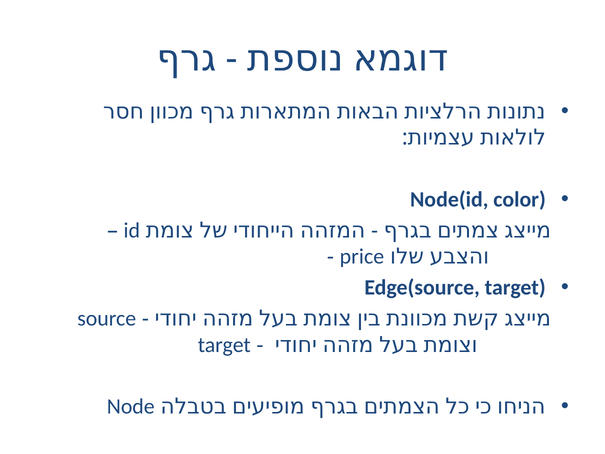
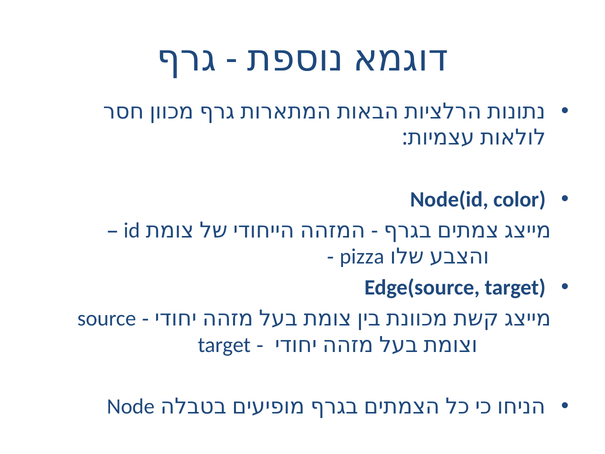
price: price -> pizza
